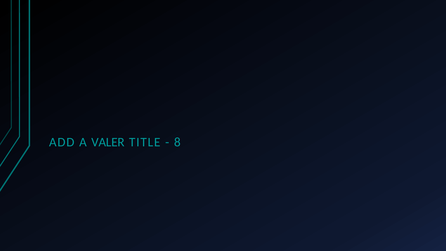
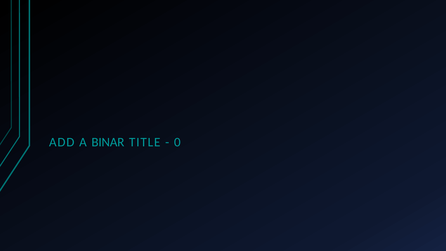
VALER: VALER -> BINAR
8: 8 -> 0
